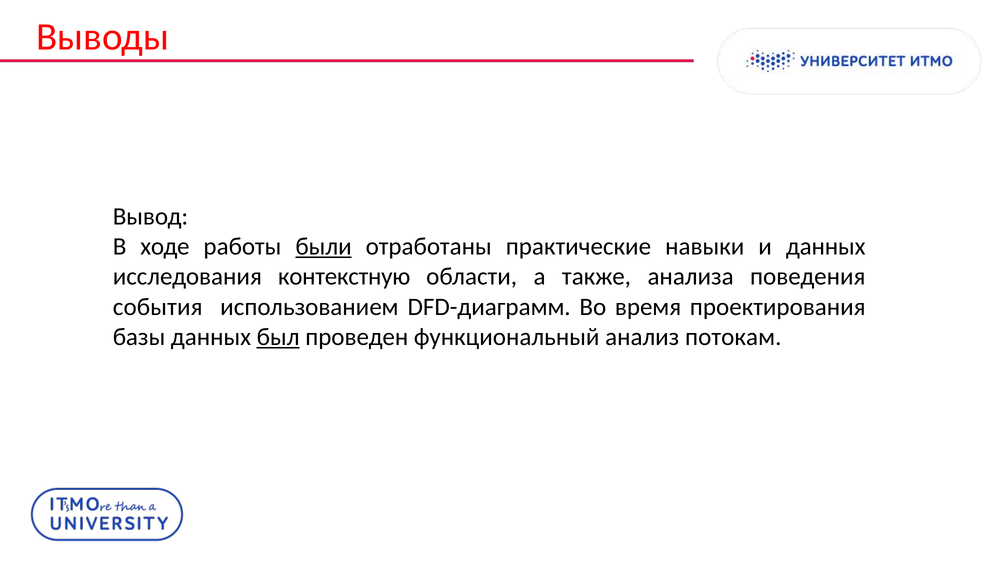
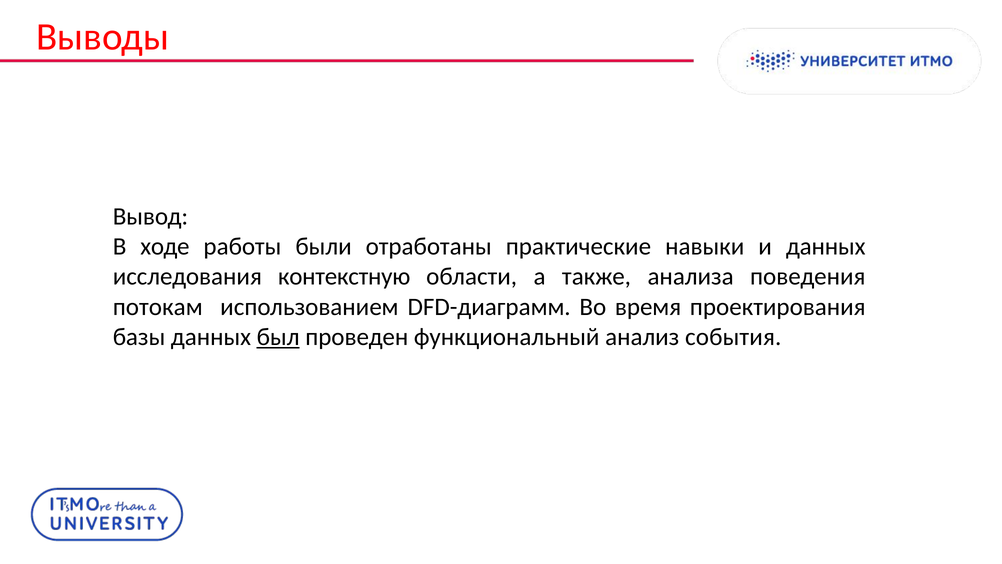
были underline: present -> none
события: события -> потокам
потокам: потокам -> события
